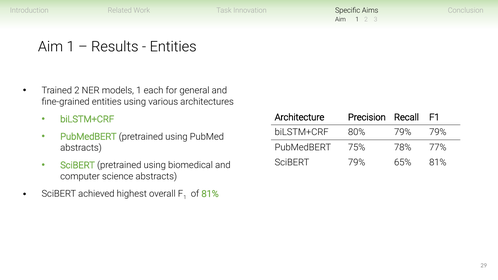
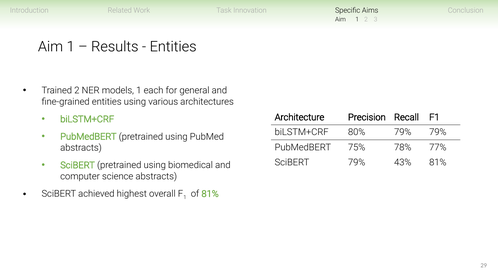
65%: 65% -> 43%
